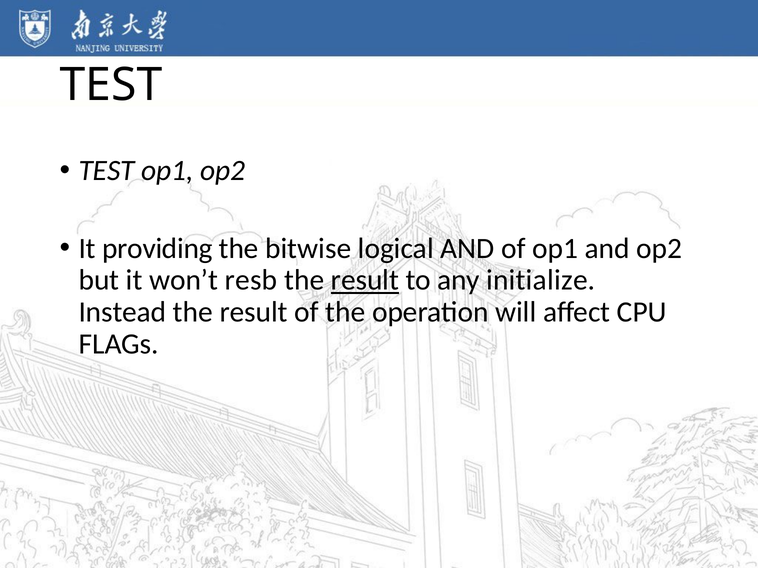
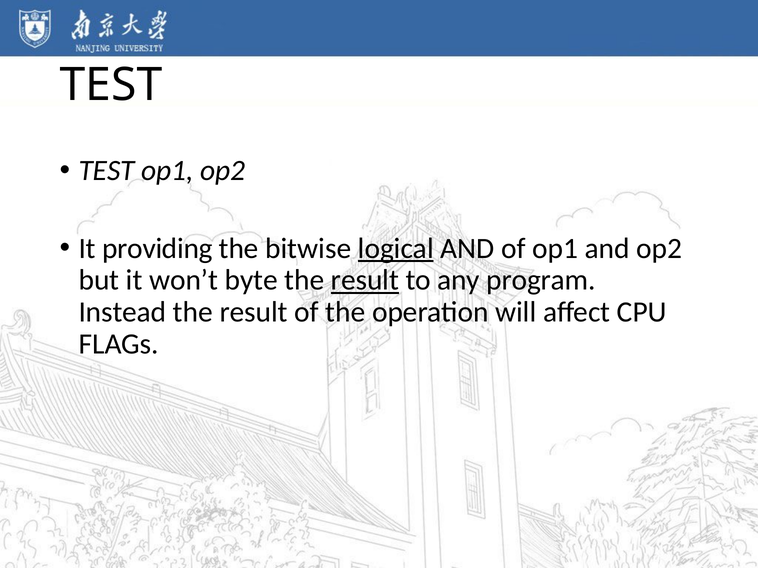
logical underline: none -> present
resb: resb -> byte
initialize: initialize -> program
